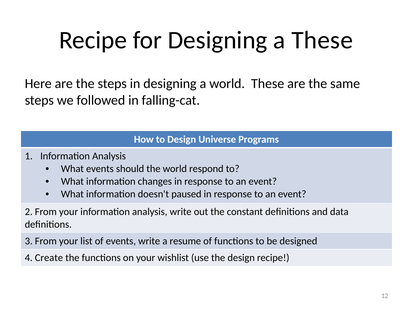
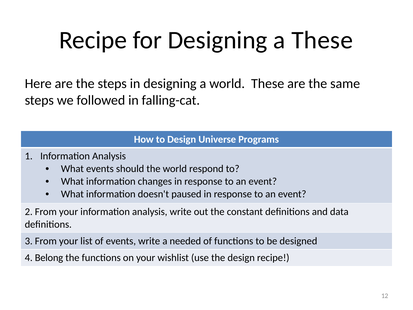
resume: resume -> needed
Create: Create -> Belong
